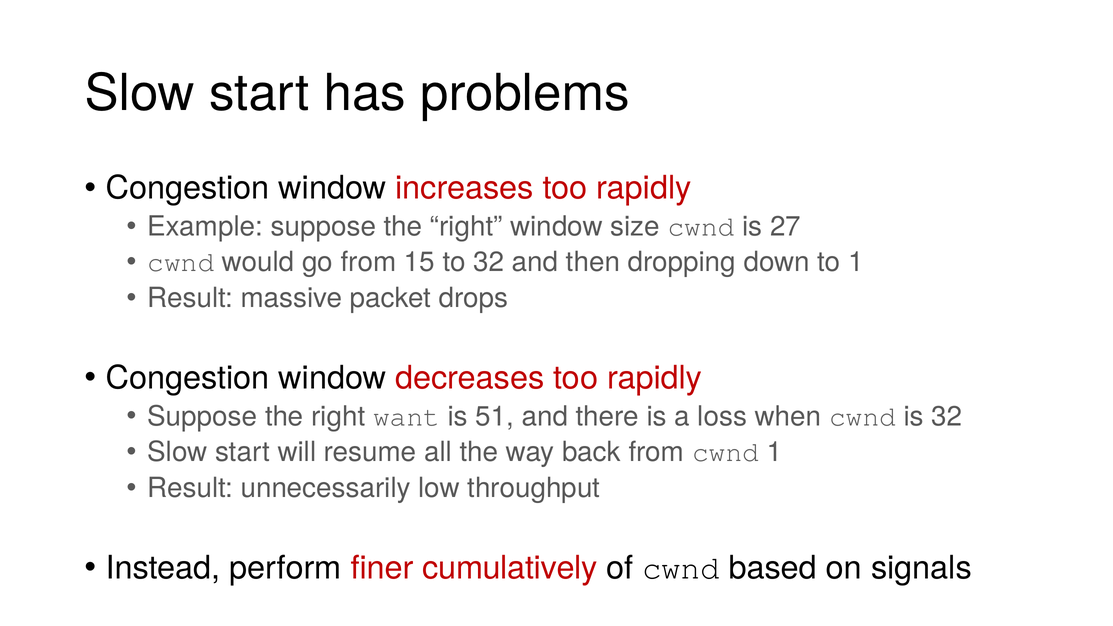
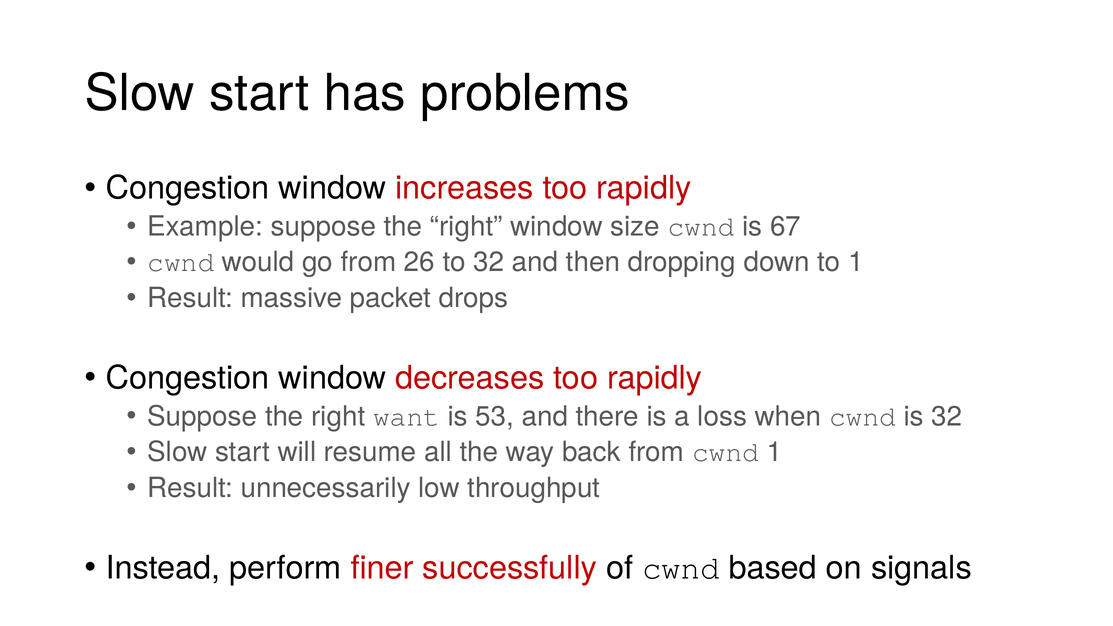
27: 27 -> 67
15: 15 -> 26
51: 51 -> 53
cumulatively: cumulatively -> successfully
